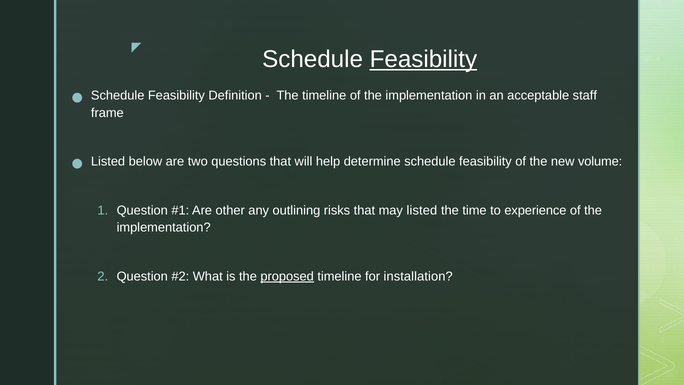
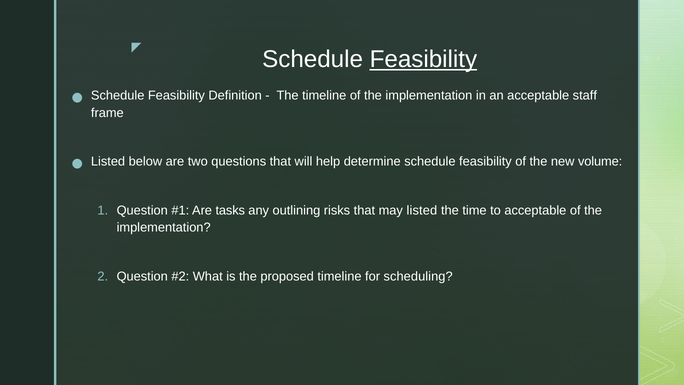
other: other -> tasks
to experience: experience -> acceptable
proposed underline: present -> none
installation: installation -> scheduling
